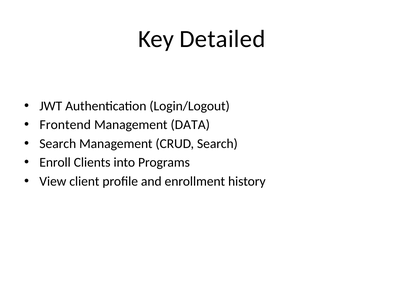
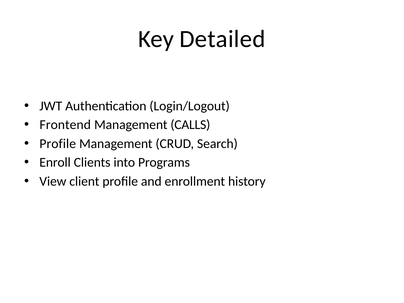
DATA: DATA -> CALLS
Search at (58, 144): Search -> Profile
